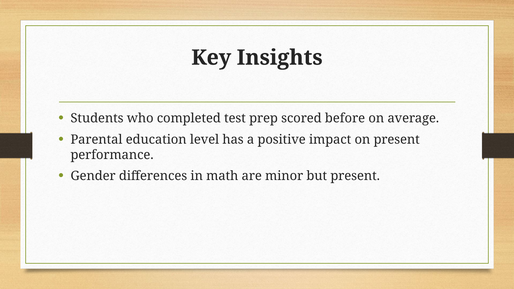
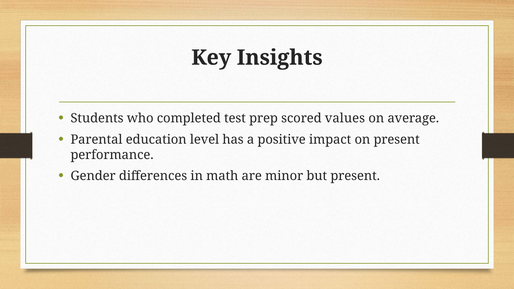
before: before -> values
